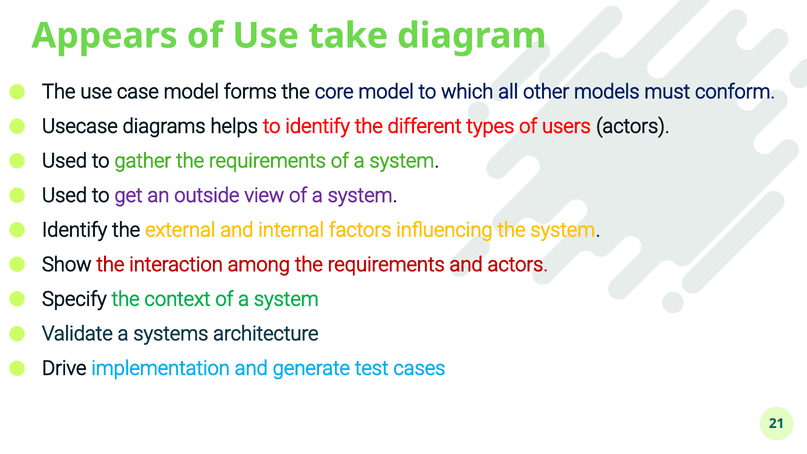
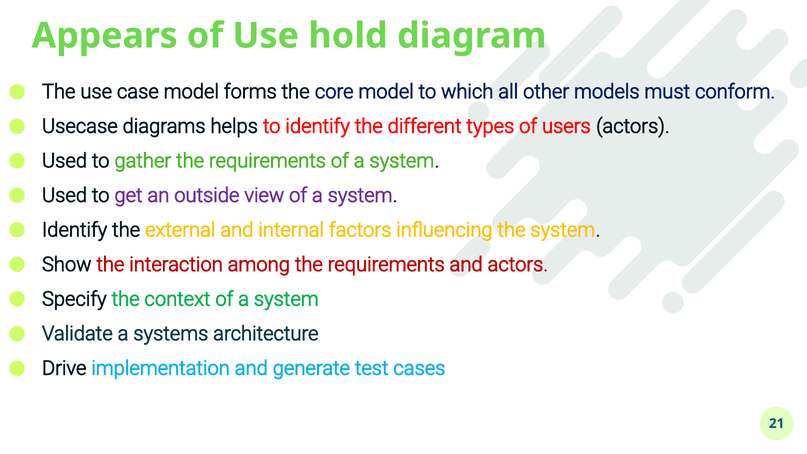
take: take -> hold
